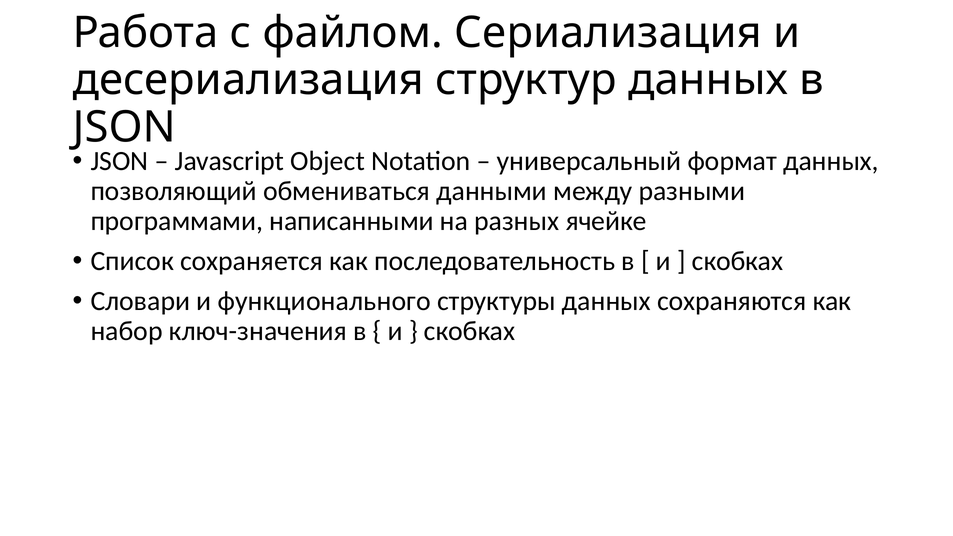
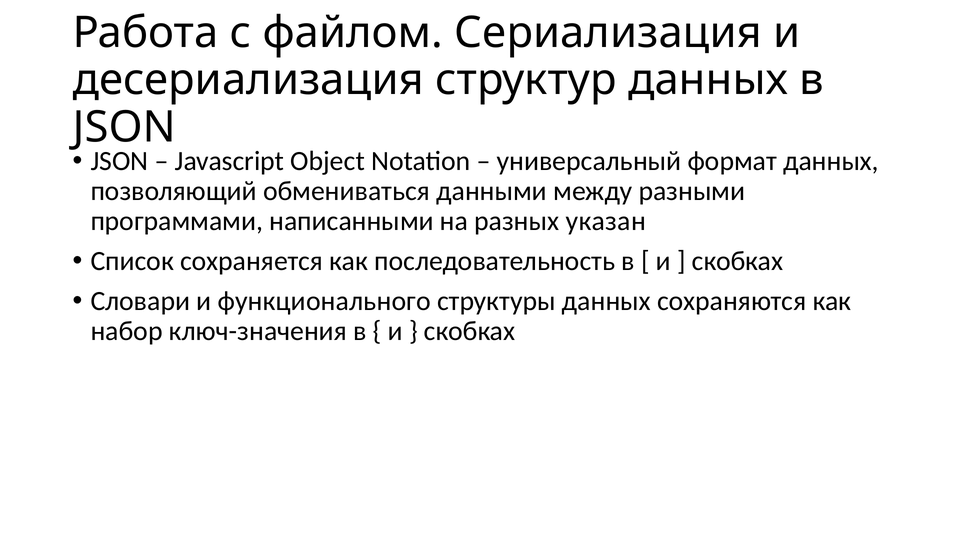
ячейке: ячейке -> указан
